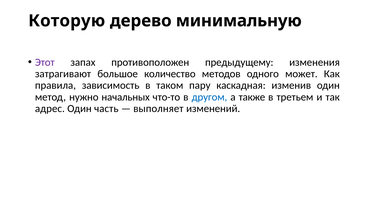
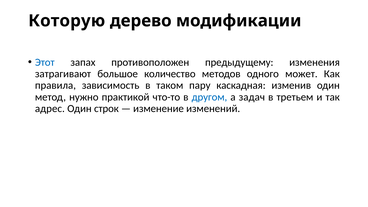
минимальную: минимальную -> модификации
Этот colour: purple -> blue
начальных: начальных -> практикой
также: также -> задач
часть: часть -> строк
выполняет: выполняет -> изменение
